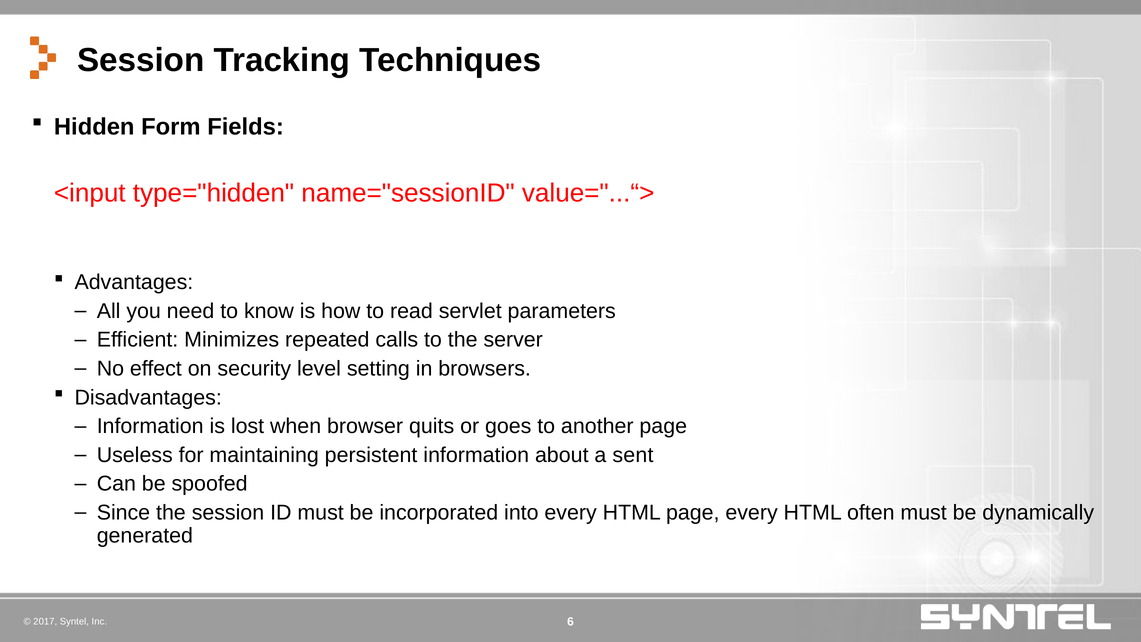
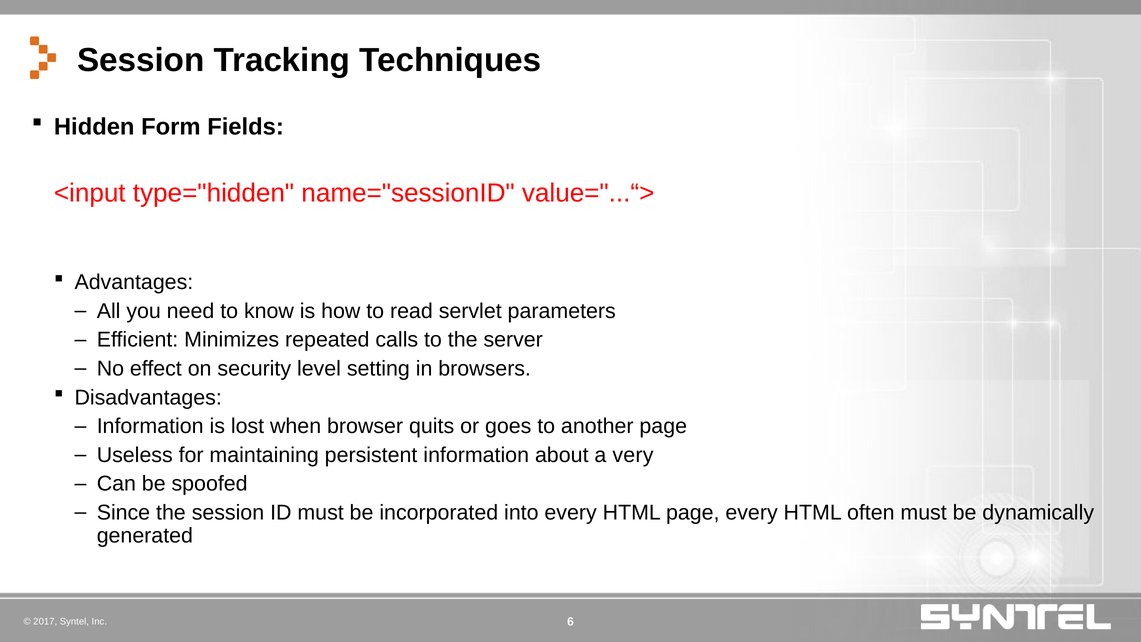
sent: sent -> very
